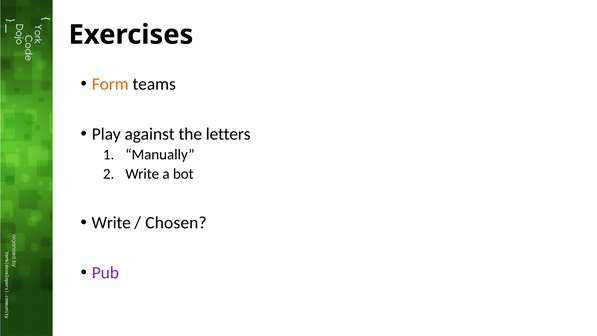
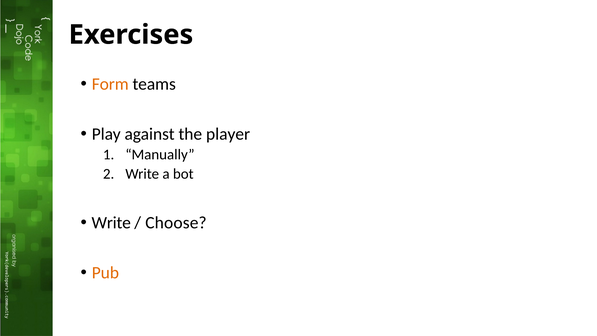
letters: letters -> player
Chosen: Chosen -> Choose
Pub colour: purple -> orange
